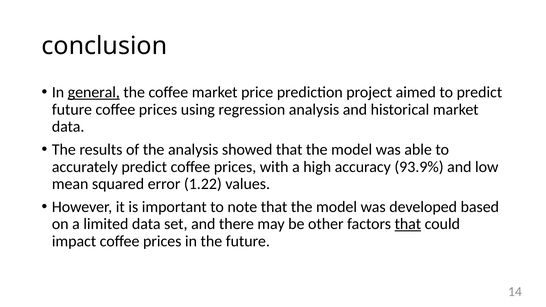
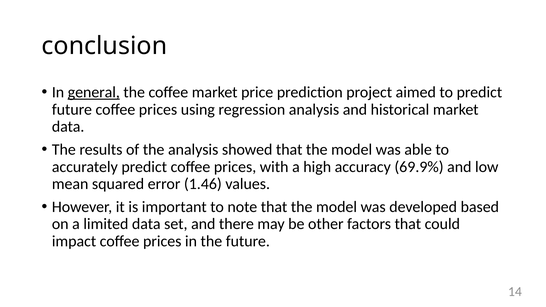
93.9%: 93.9% -> 69.9%
1.22: 1.22 -> 1.46
that at (408, 224) underline: present -> none
